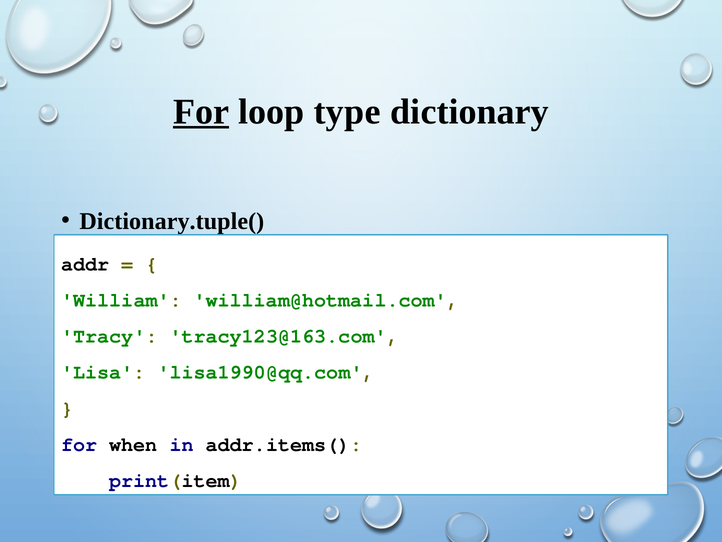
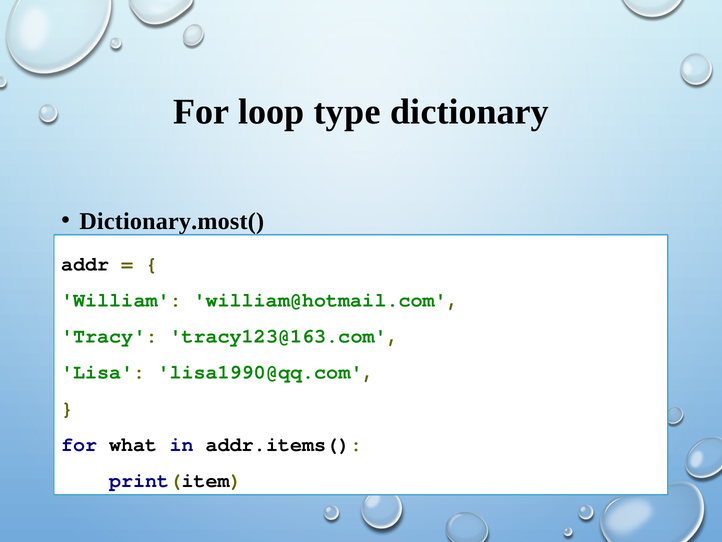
For at (201, 112) underline: present -> none
Dictionary.tuple(: Dictionary.tuple( -> Dictionary.most(
when: when -> what
